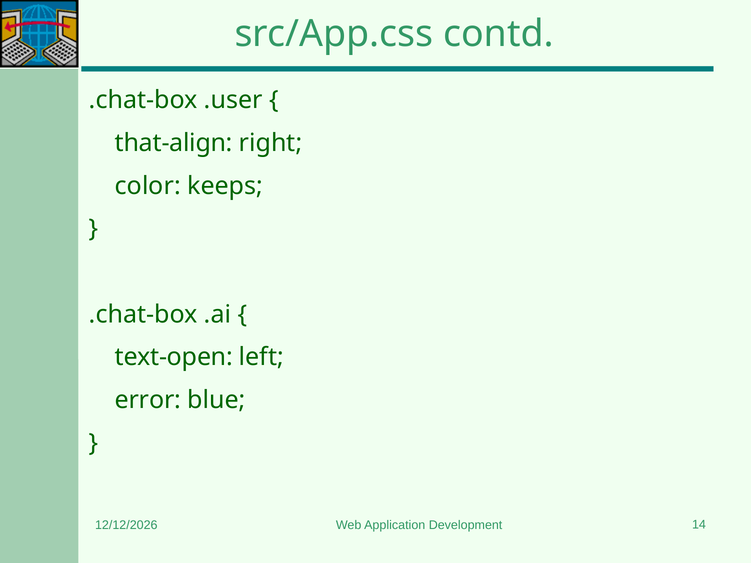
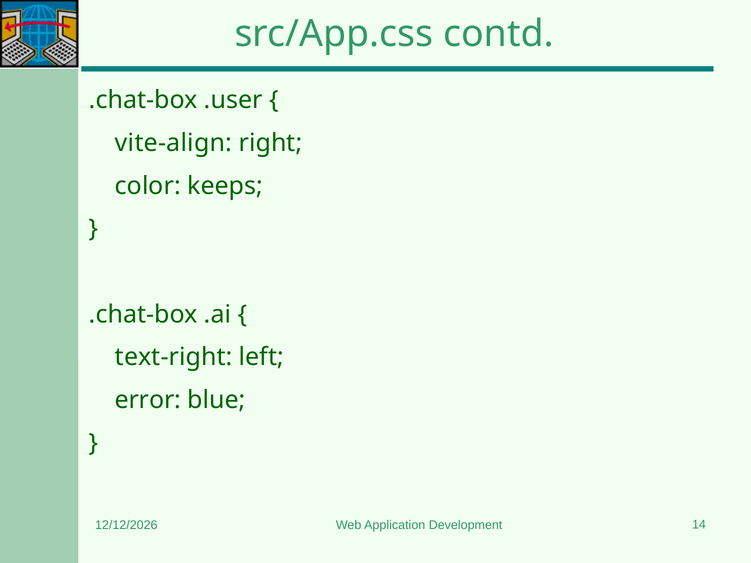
that-align: that-align -> vite-align
text-open: text-open -> text-right
